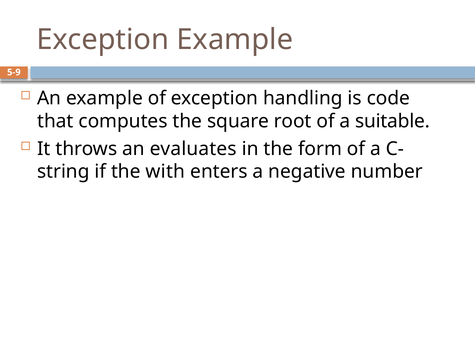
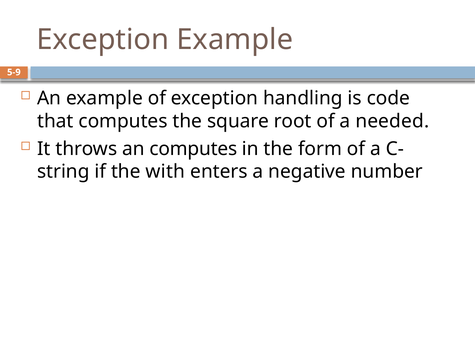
suitable: suitable -> needed
an evaluates: evaluates -> computes
